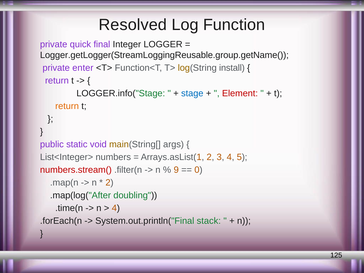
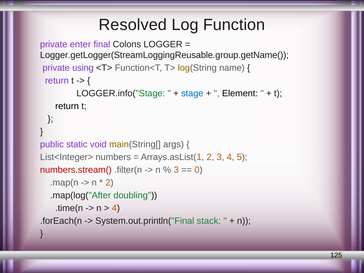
quick: quick -> enter
Integer: Integer -> Colons
enter: enter -> using
install: install -> name
Element colour: red -> black
return at (67, 106) colour: orange -> black
9 at (176, 170): 9 -> 3
